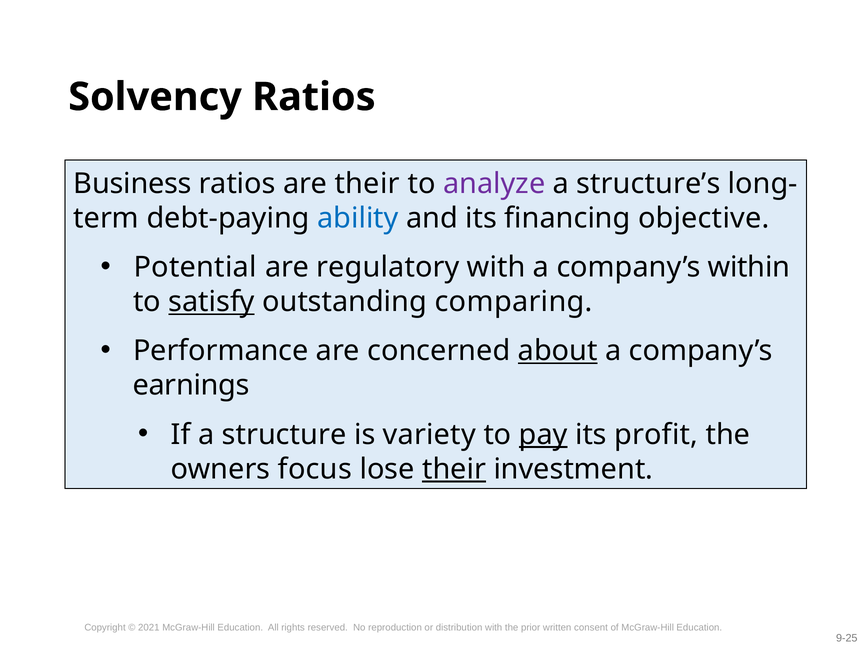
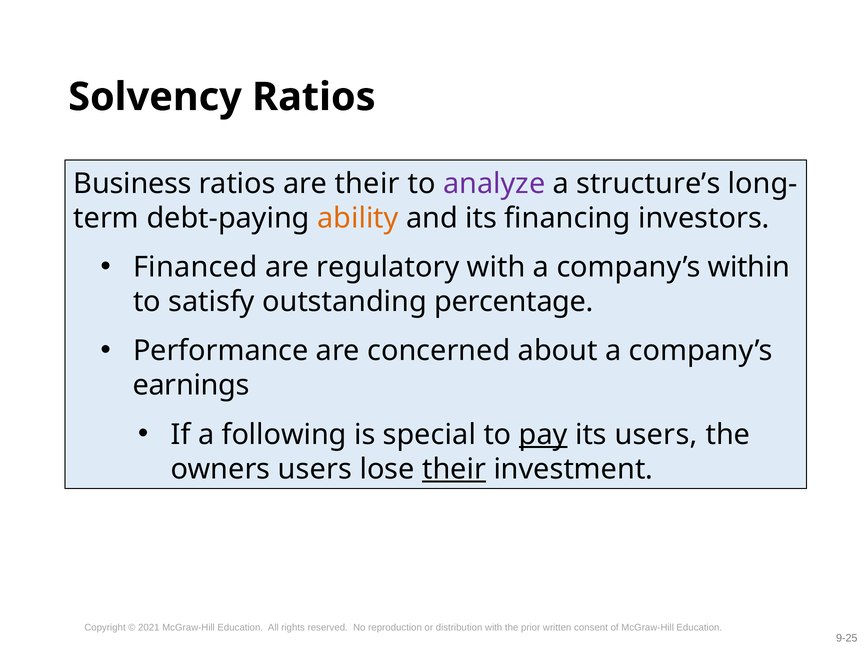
ability colour: blue -> orange
objective: objective -> investors
Potential: Potential -> Financed
satisfy underline: present -> none
comparing: comparing -> percentage
about underline: present -> none
structure: structure -> following
variety: variety -> special
its profit: profit -> users
owners focus: focus -> users
